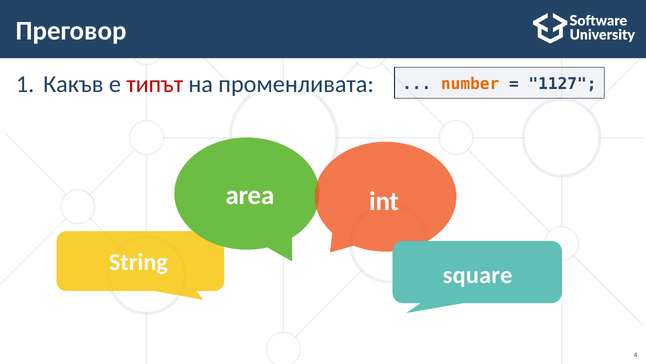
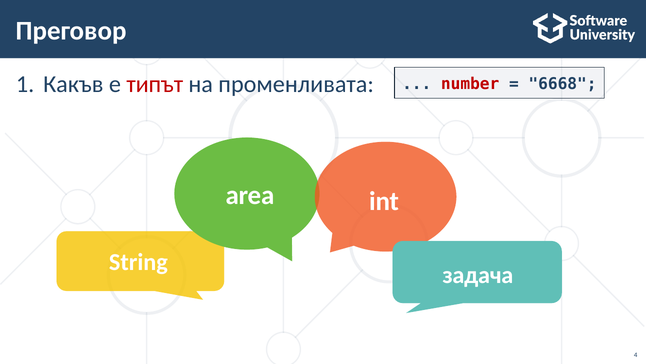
number colour: orange -> red
1127: 1127 -> 6668
square: square -> задача
